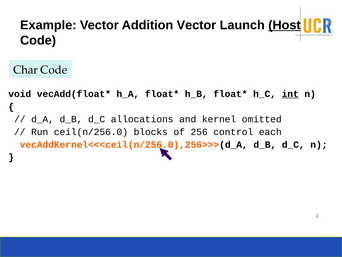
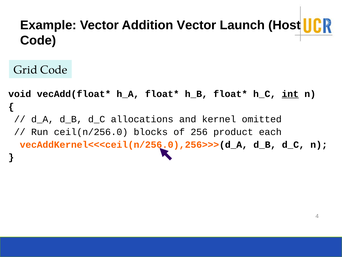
Host underline: present -> none
Char: Char -> Grid
control: control -> product
